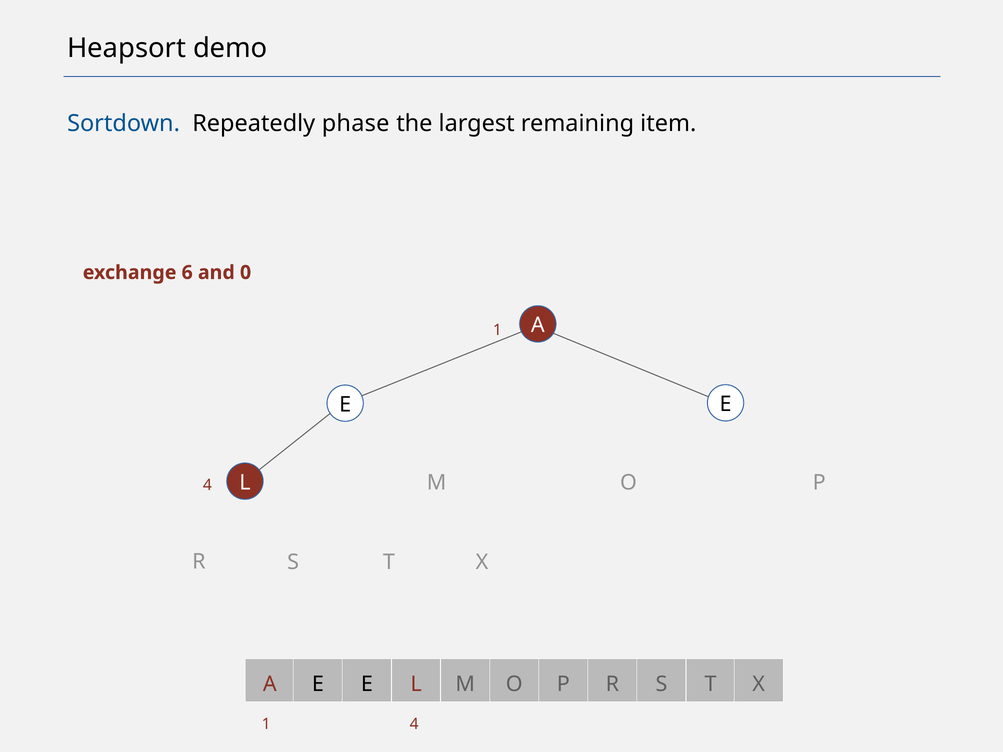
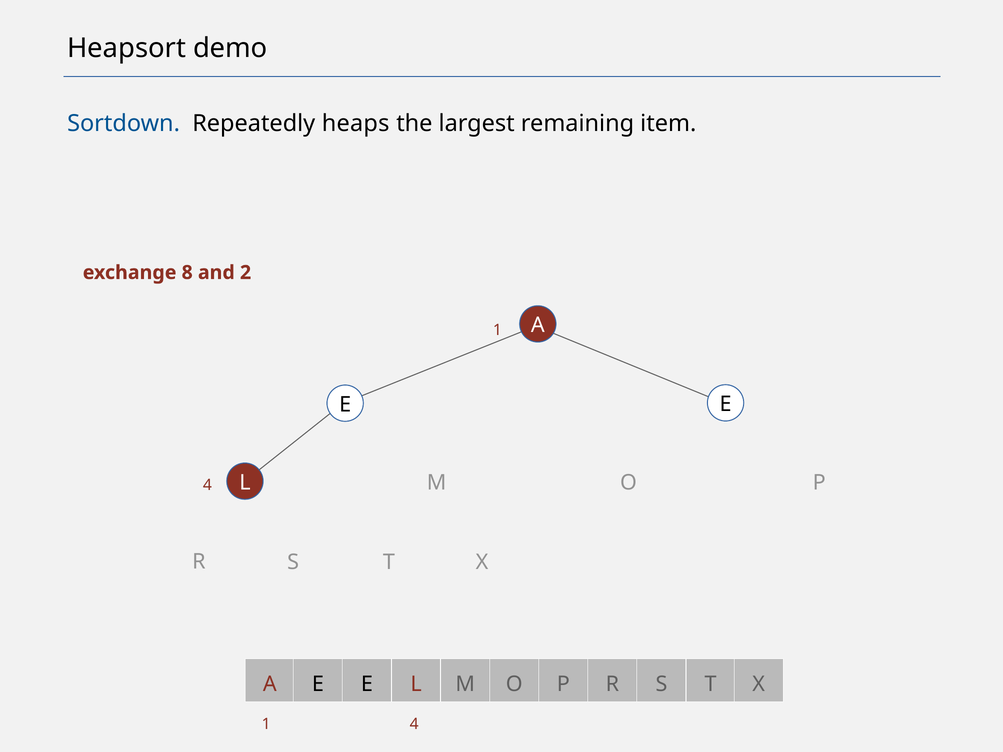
phase: phase -> heaps
6: 6 -> 8
0: 0 -> 2
